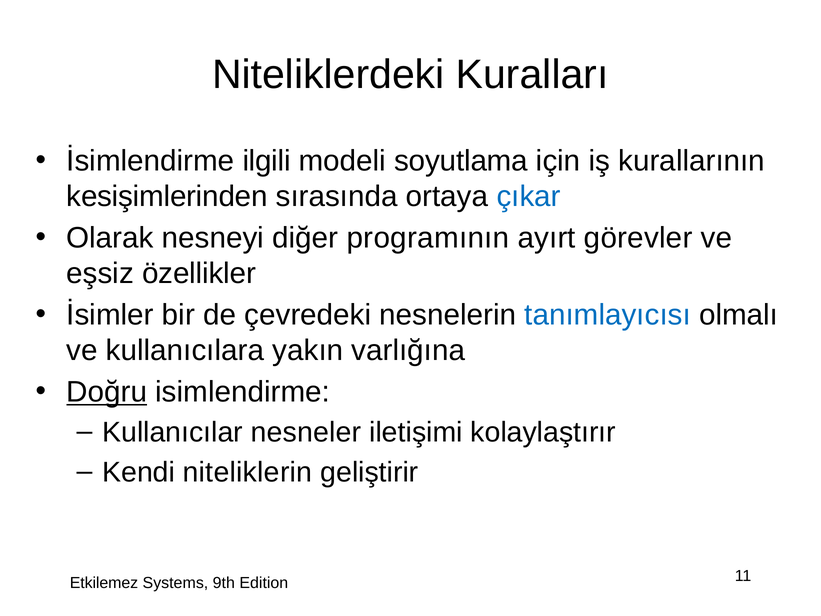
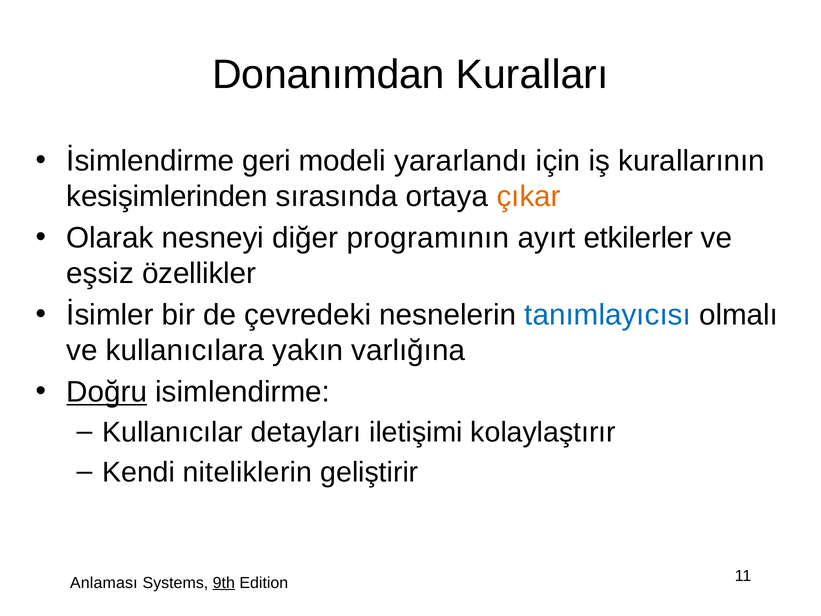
Niteliklerdeki: Niteliklerdeki -> Donanımdan
ilgili: ilgili -> geri
soyutlama: soyutlama -> yararlandı
çıkar colour: blue -> orange
görevler: görevler -> etkilerler
nesneler: nesneler -> detayları
Etkilemez: Etkilemez -> Anlaması
9th underline: none -> present
